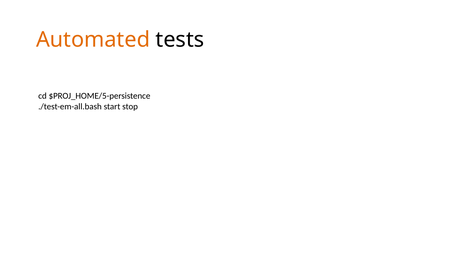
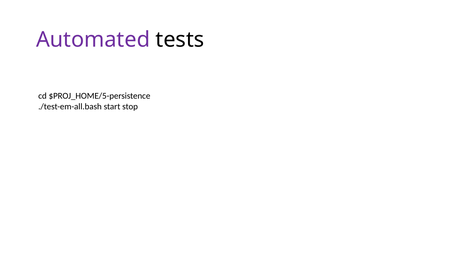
Automated colour: orange -> purple
